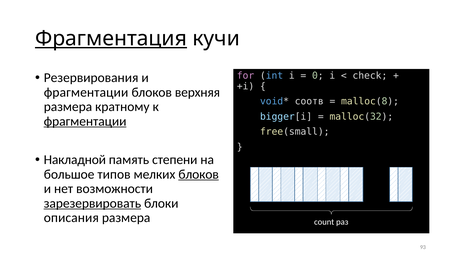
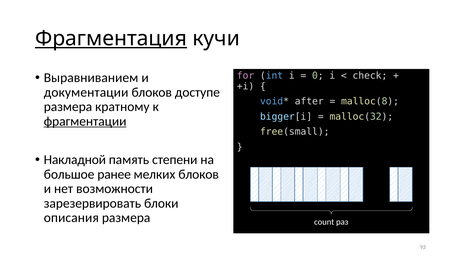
Резервирования: Резервирования -> Выравниванием
фрагментации at (86, 92): фрагментации -> документации
верхняя: верхняя -> доступе
соотв: соотв -> after
типов: типов -> ранее
блоков at (199, 174) underline: present -> none
зарезервировать underline: present -> none
